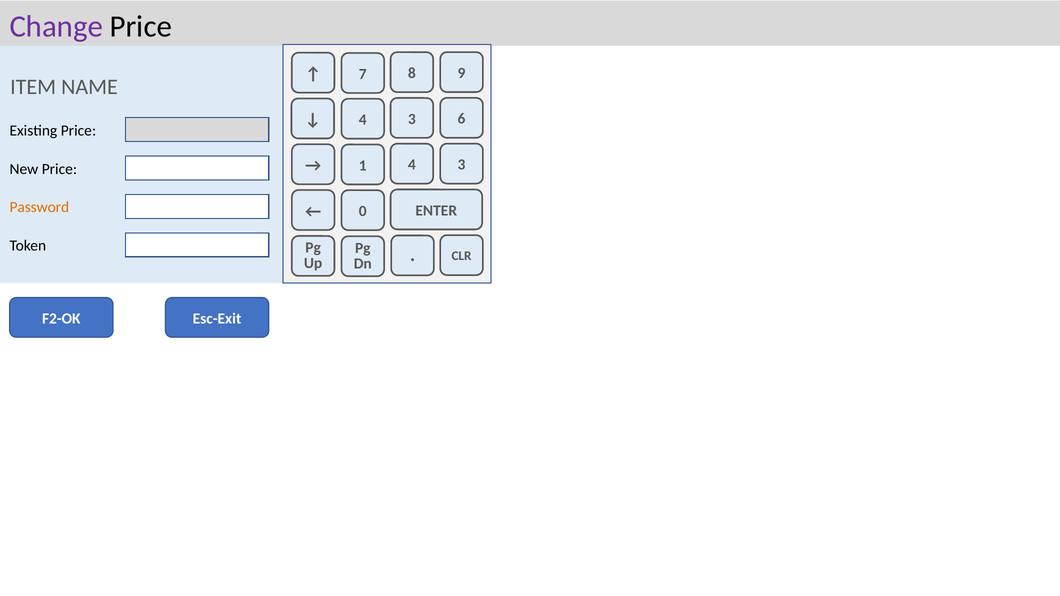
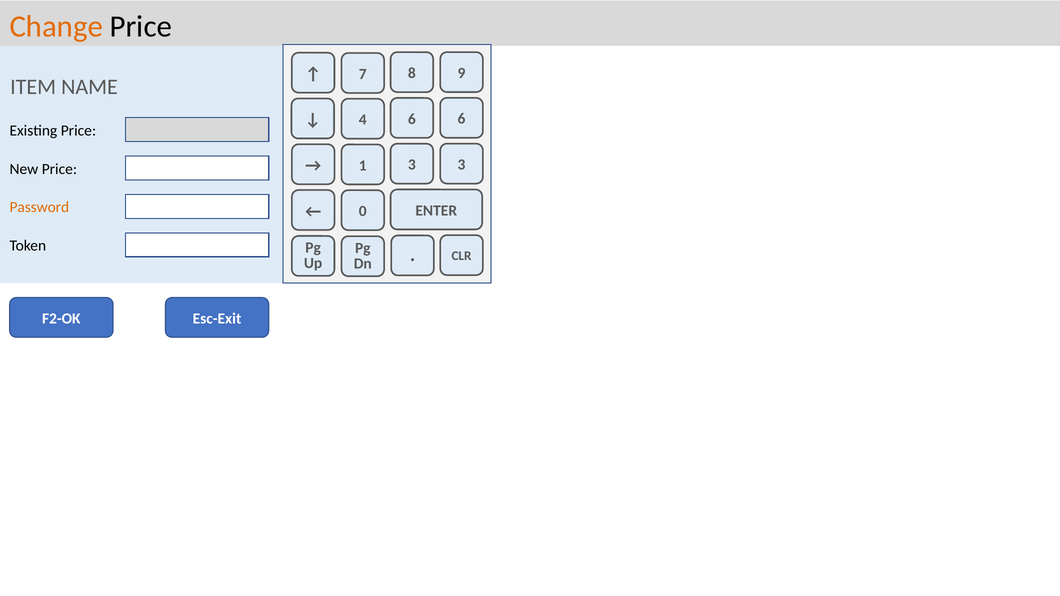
Change colour: purple -> orange
4 3: 3 -> 6
1 4: 4 -> 3
